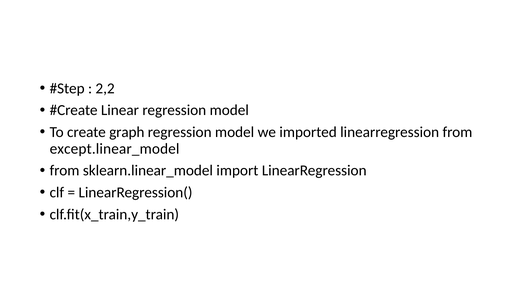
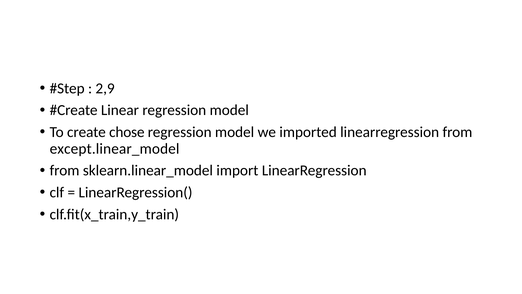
2,2: 2,2 -> 2,9
graph: graph -> chose
